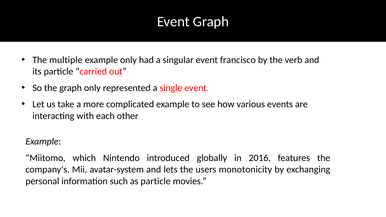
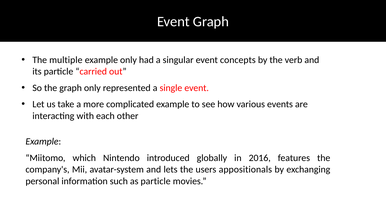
francisco: francisco -> concepts
monotonicity: monotonicity -> appositionals
